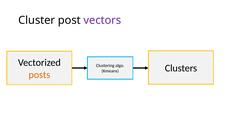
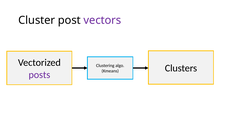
posts colour: orange -> purple
